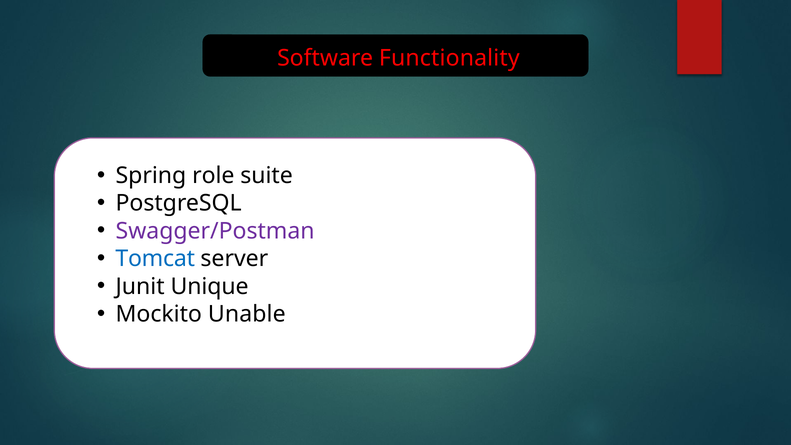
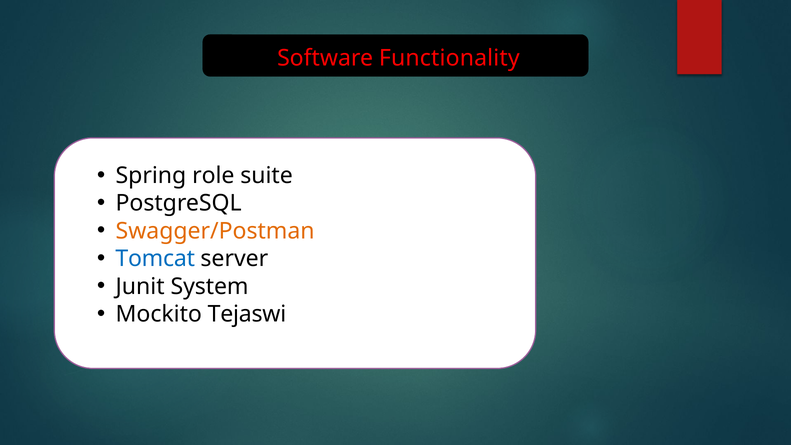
Swagger/Postman colour: purple -> orange
Unique: Unique -> System
Unable: Unable -> Tejaswi
